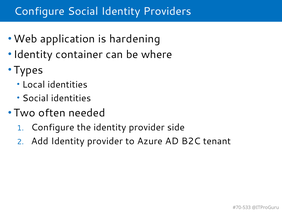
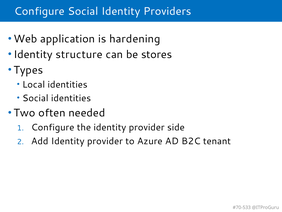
container: container -> structure
where: where -> stores
